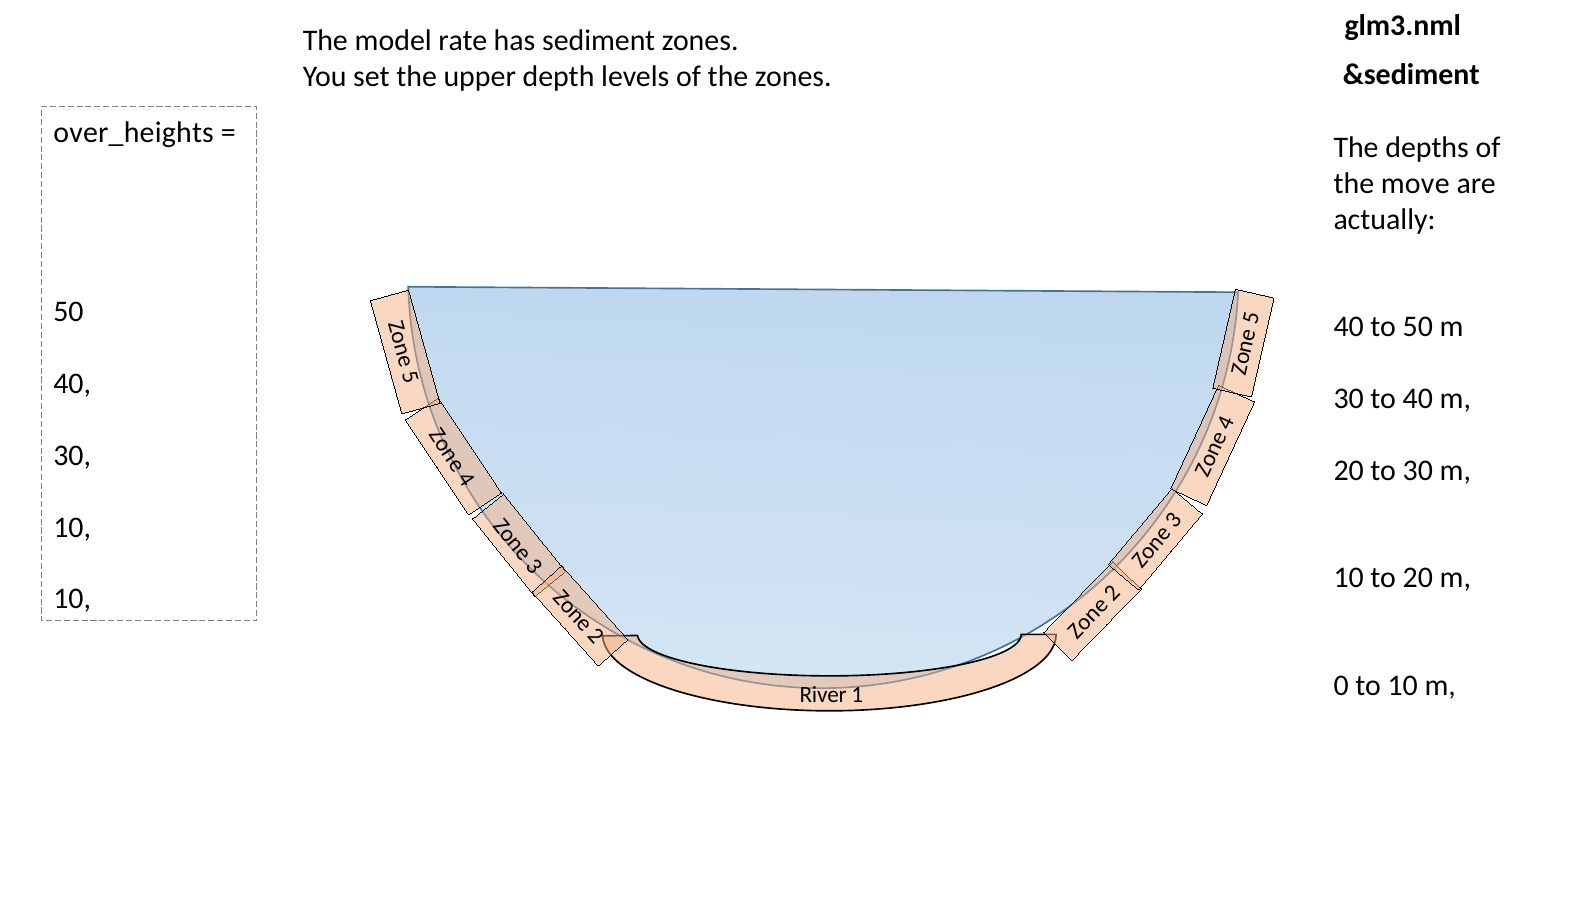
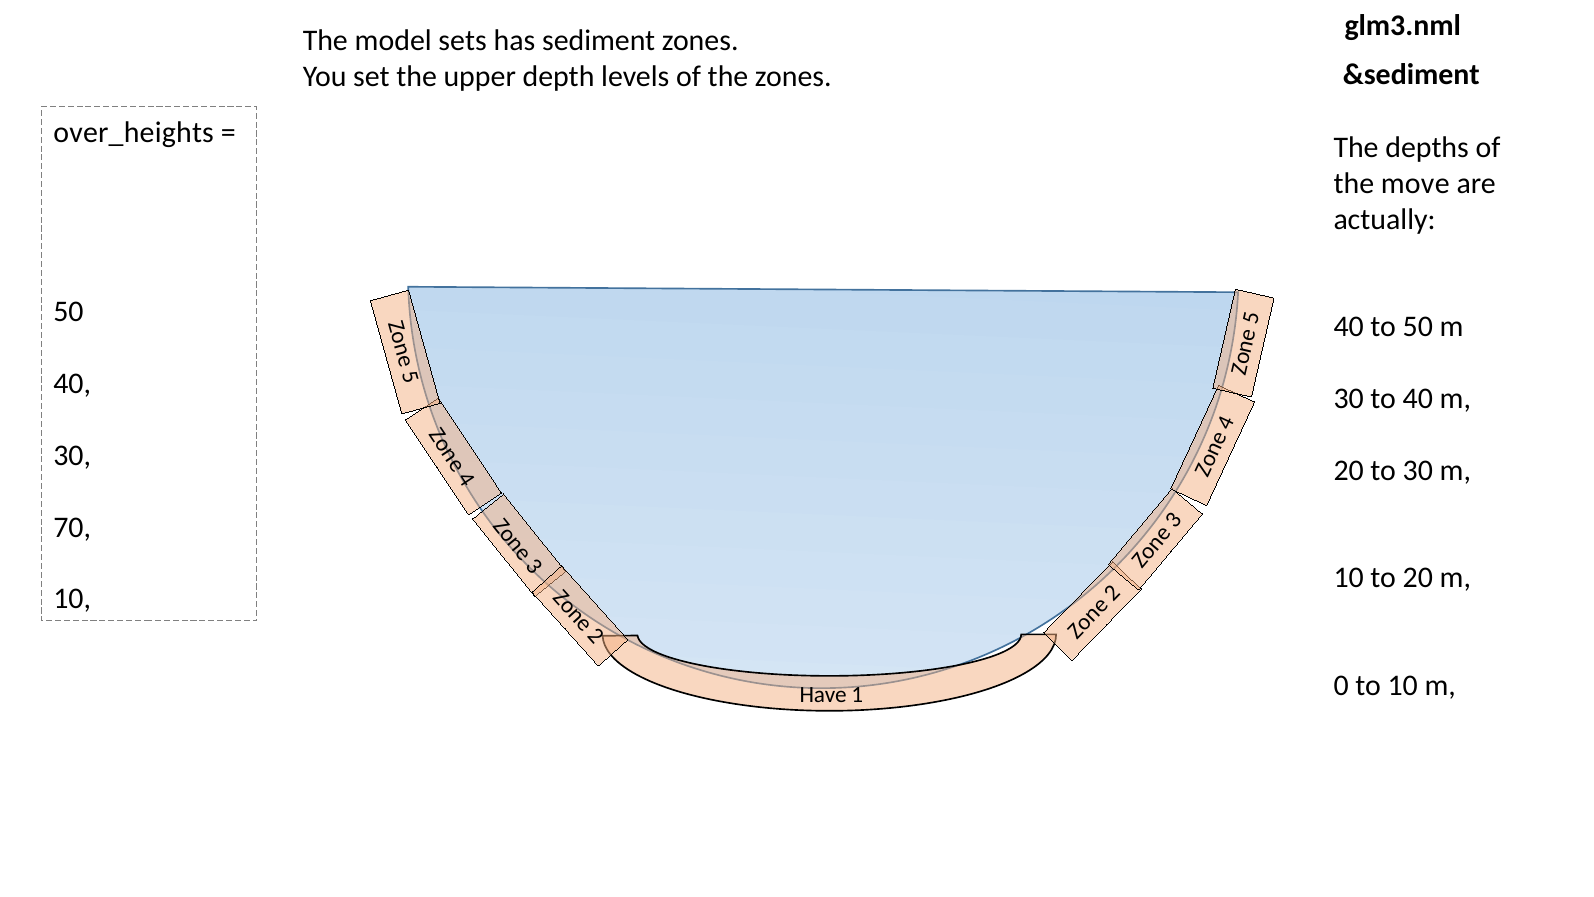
rate: rate -> sets
10 at (72, 527): 10 -> 70
River: River -> Have
